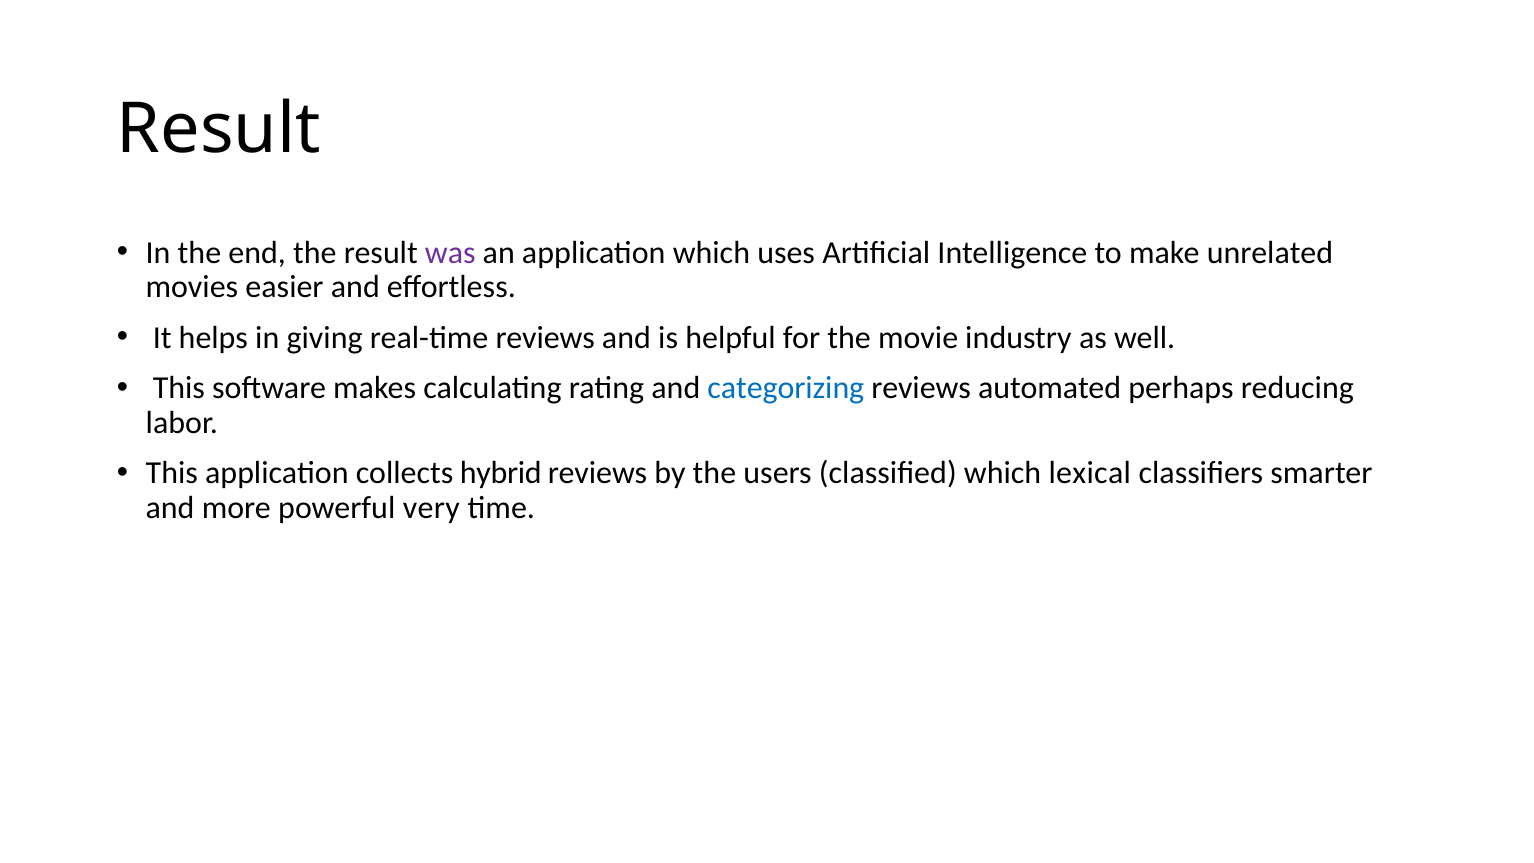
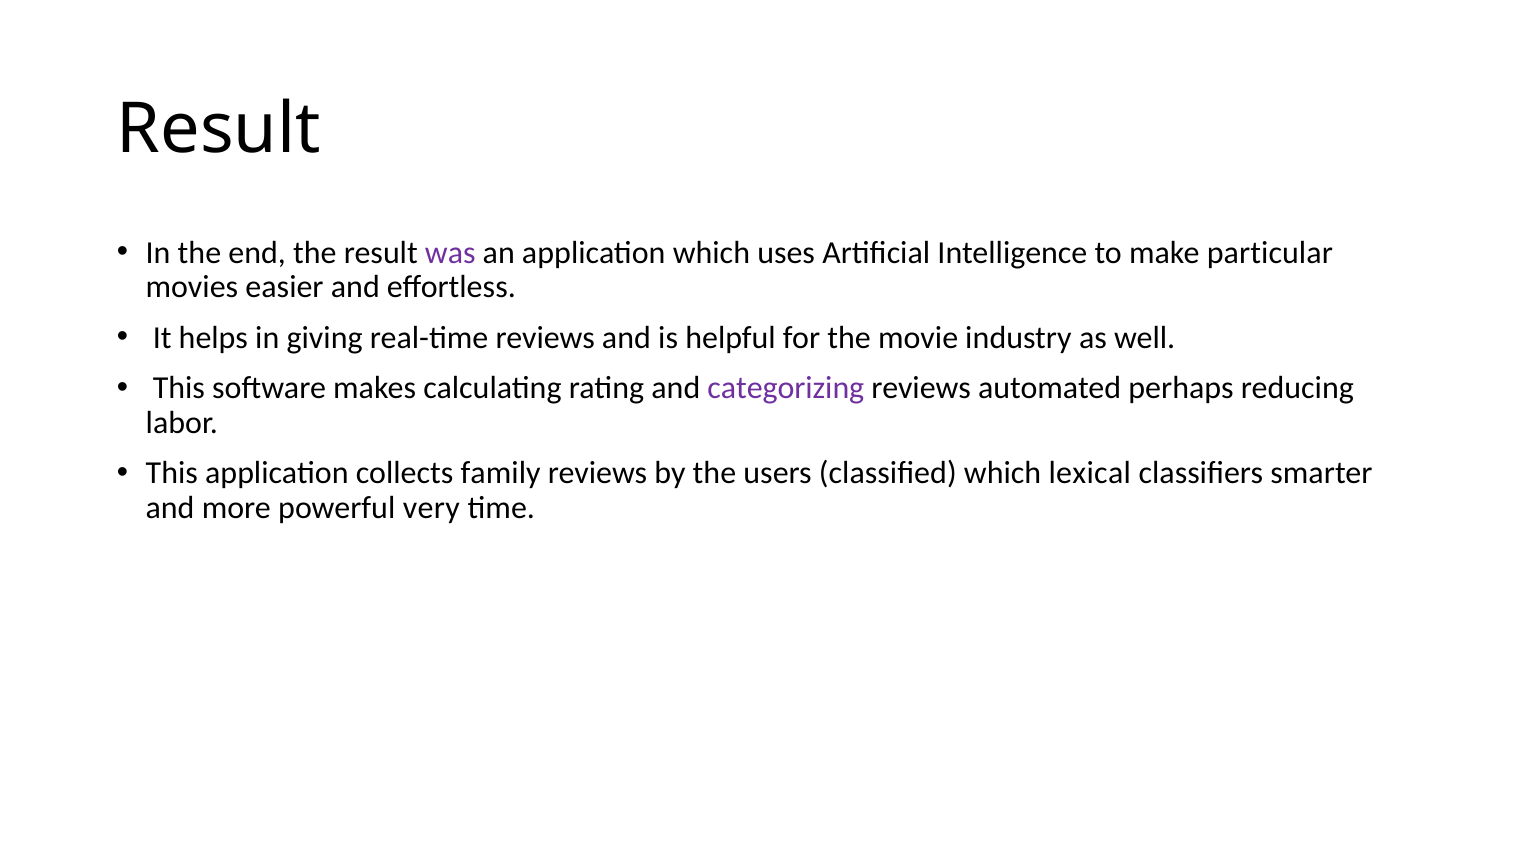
unrelated: unrelated -> particular
categorizing colour: blue -> purple
hybrid: hybrid -> family
